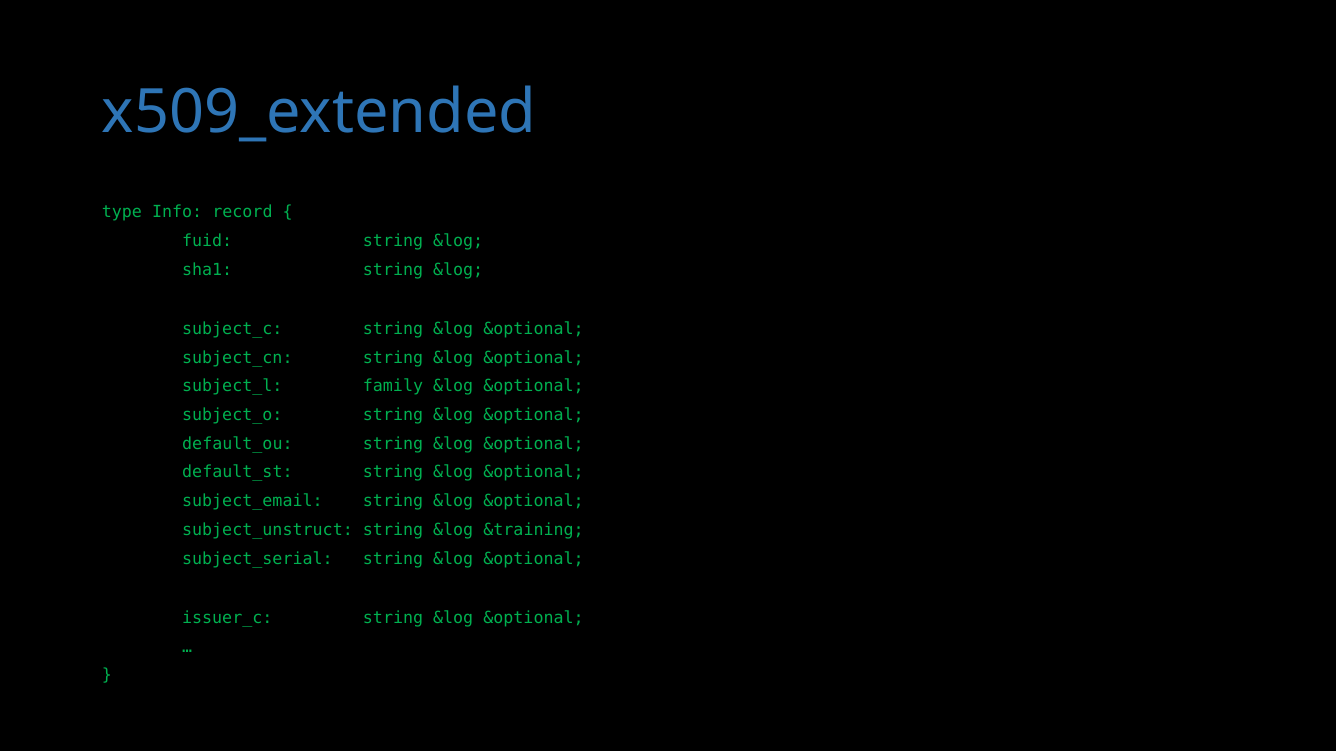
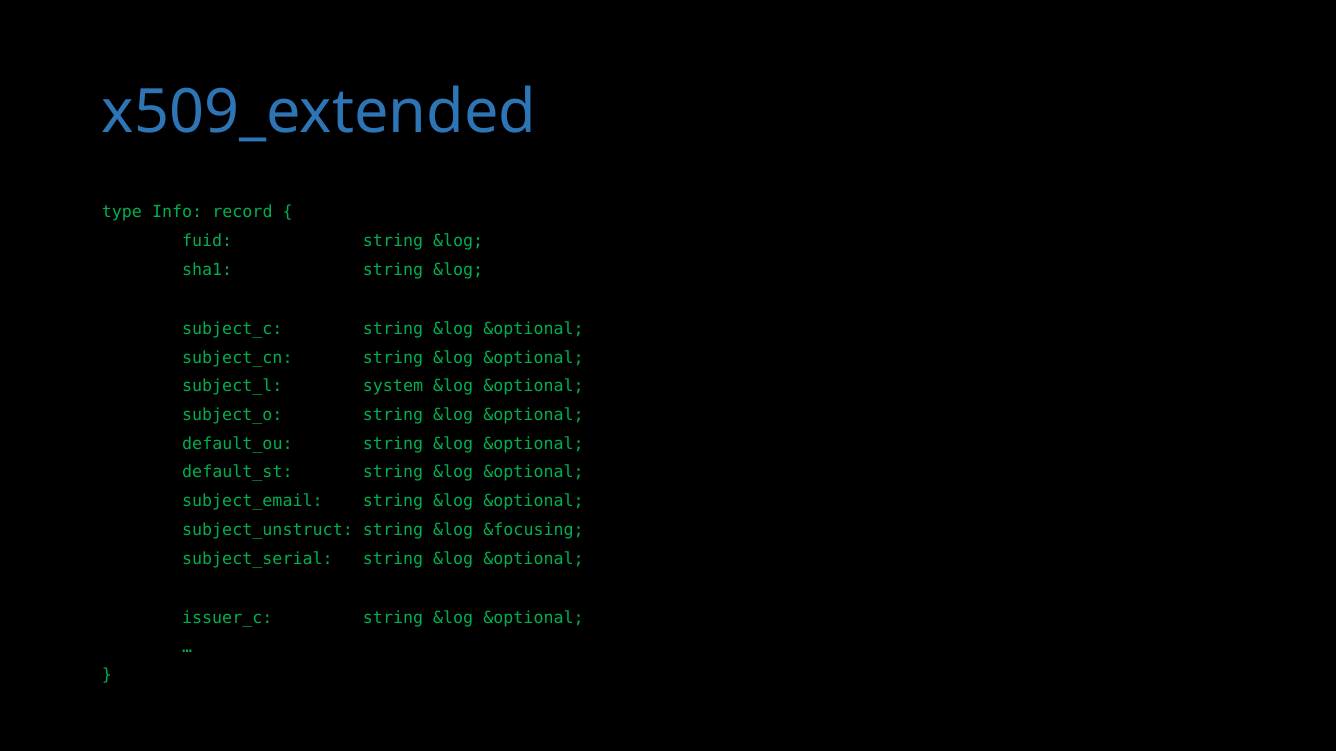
family: family -> system
&training: &training -> &focusing
